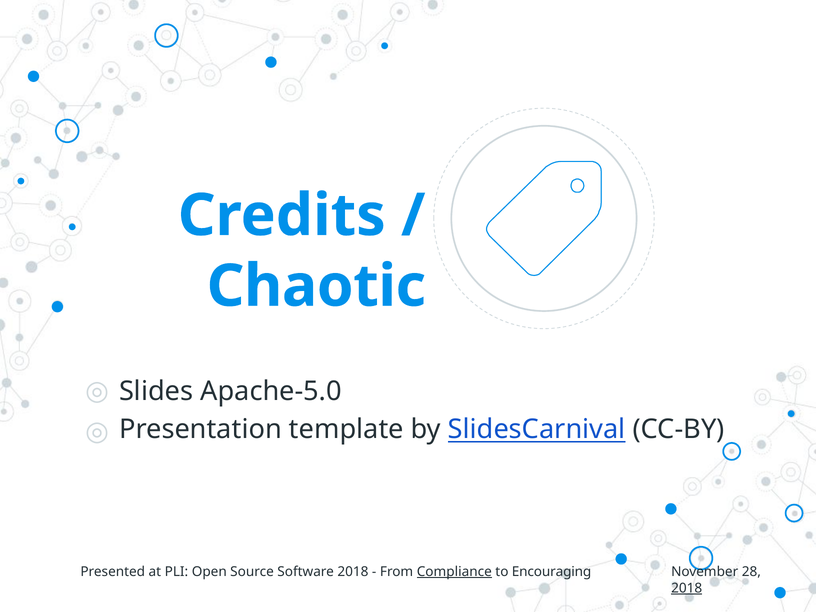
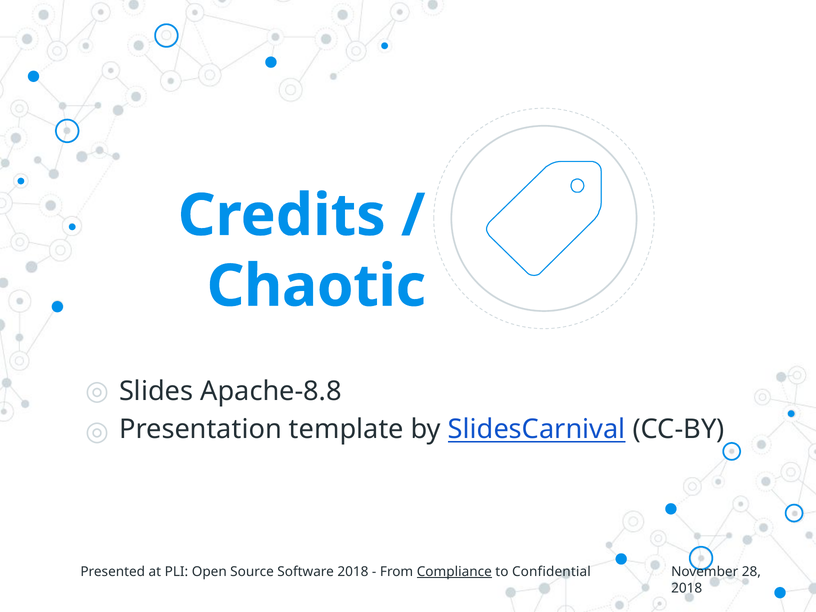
Apache-5.0: Apache-5.0 -> Apache-8.8
Encouraging: Encouraging -> Confidential
2018 at (687, 588) underline: present -> none
